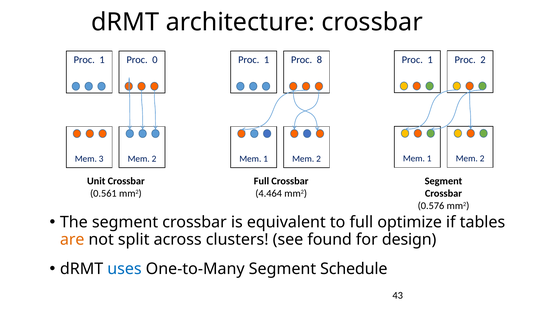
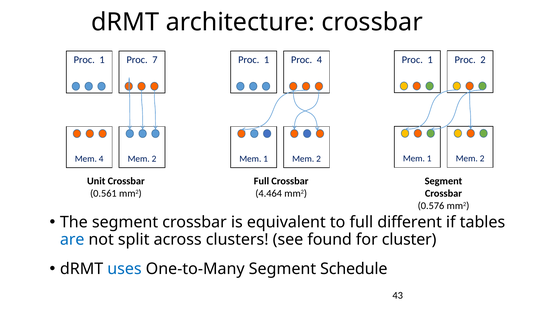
0: 0 -> 7
Proc 8: 8 -> 4
Mem 3: 3 -> 4
optimize: optimize -> different
are colour: orange -> blue
design: design -> cluster
